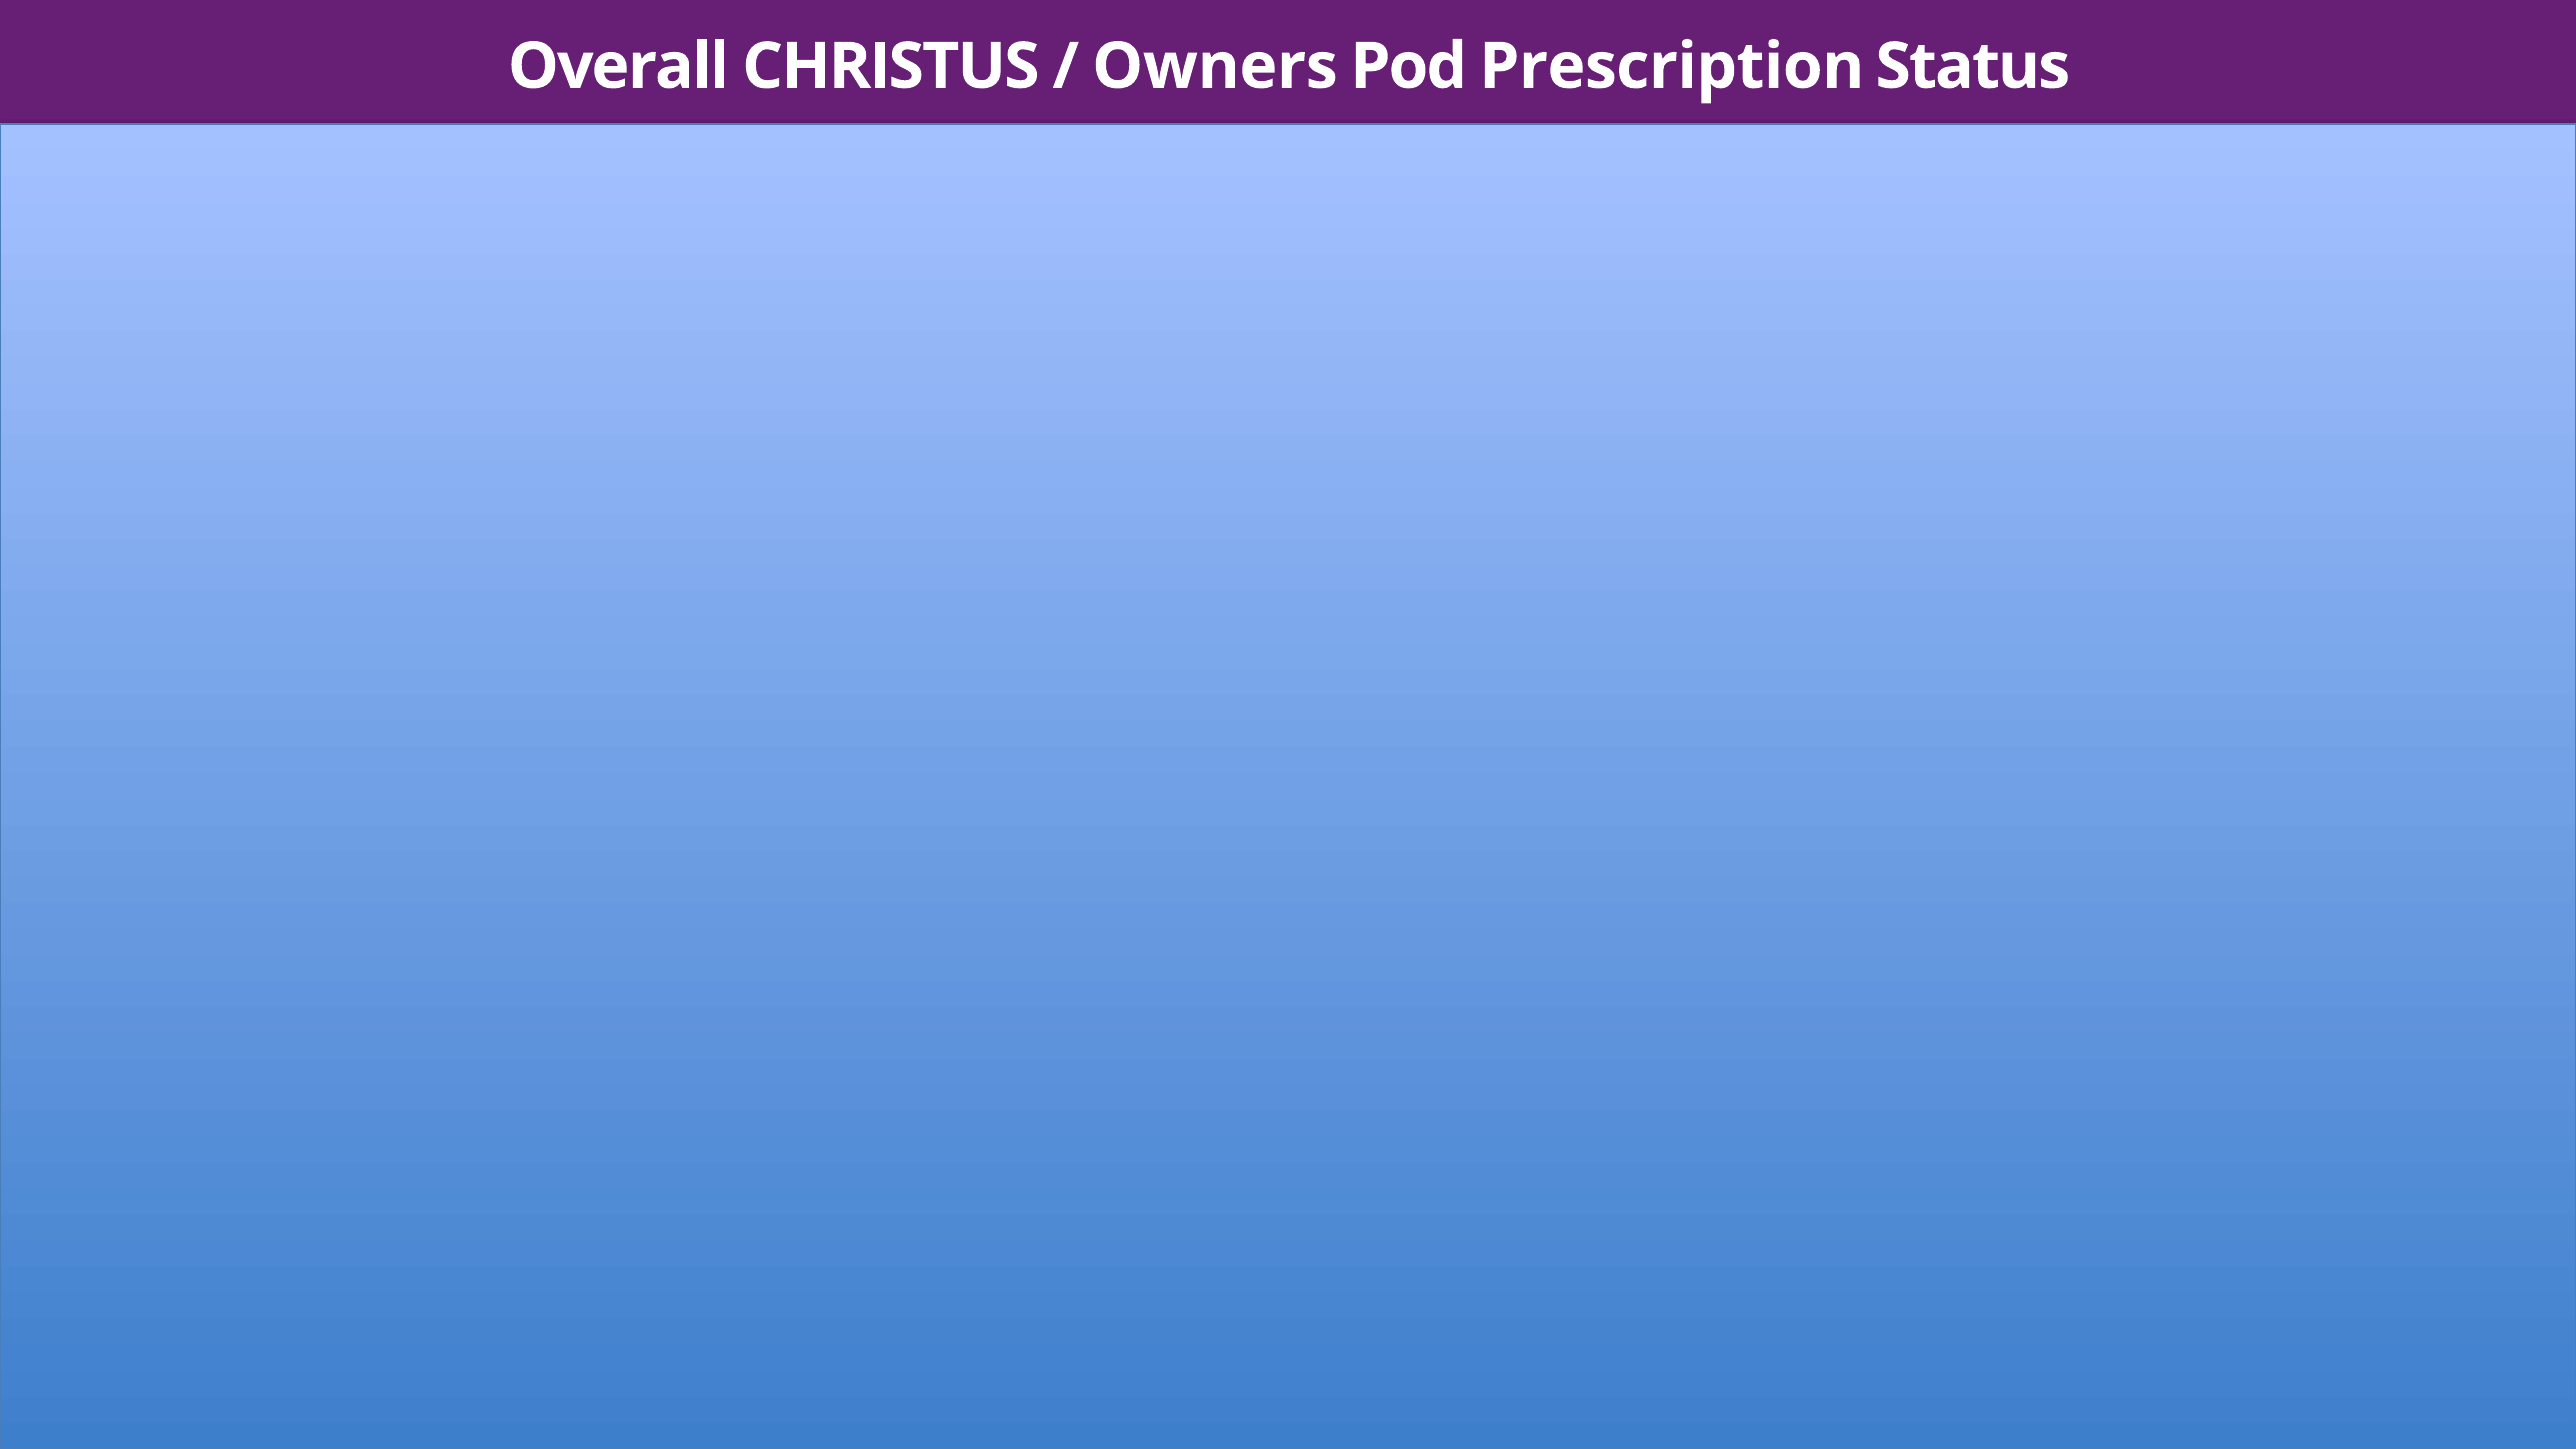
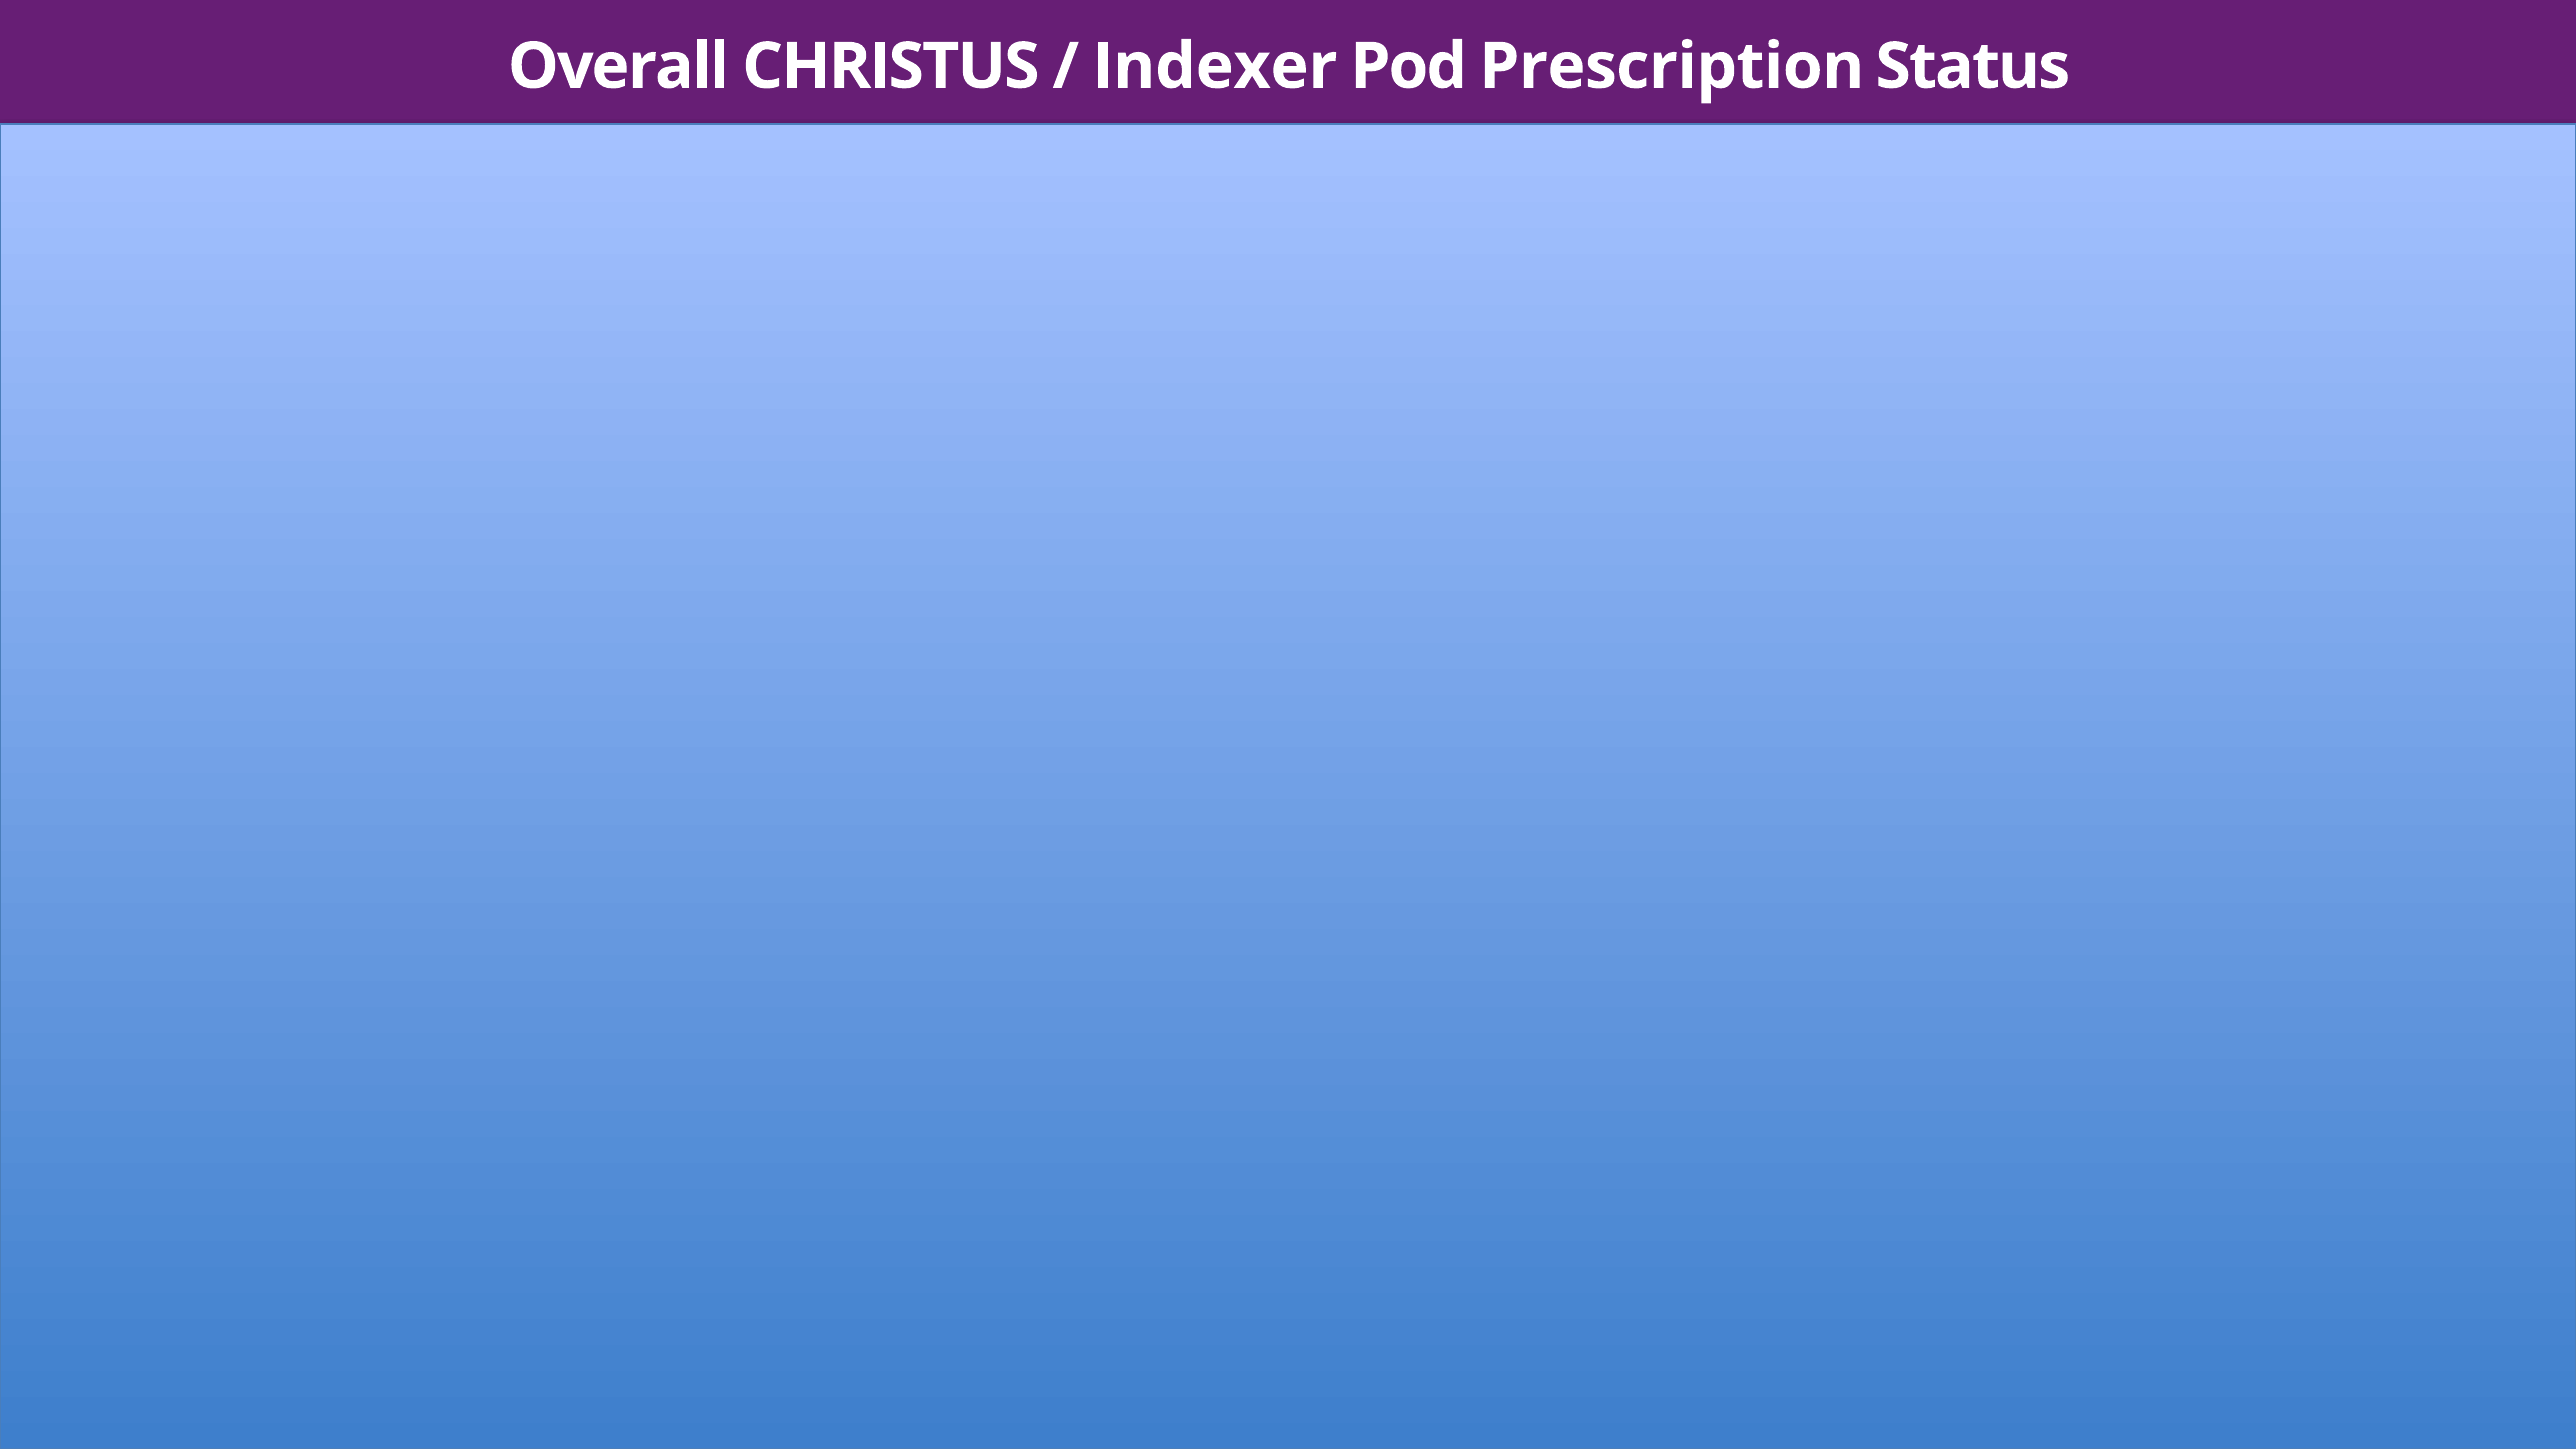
Owners at (1215, 67): Owners -> Indexer
